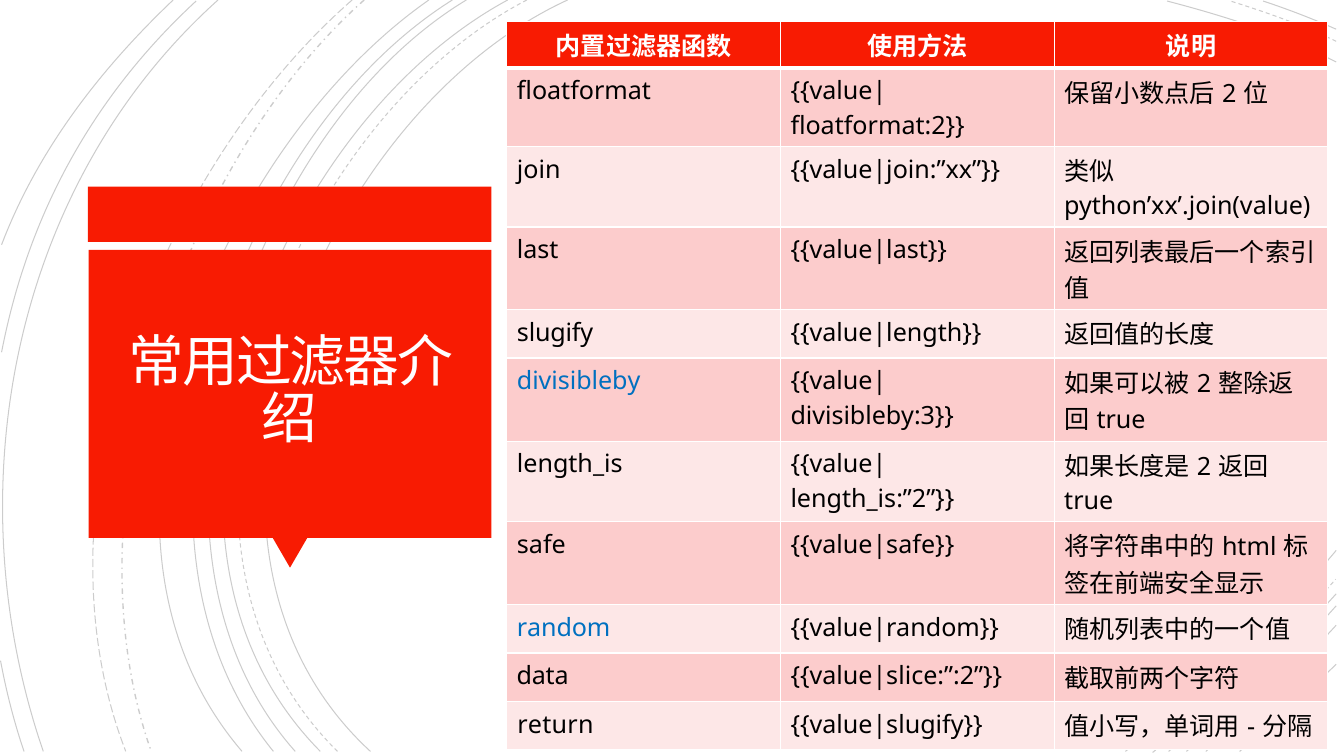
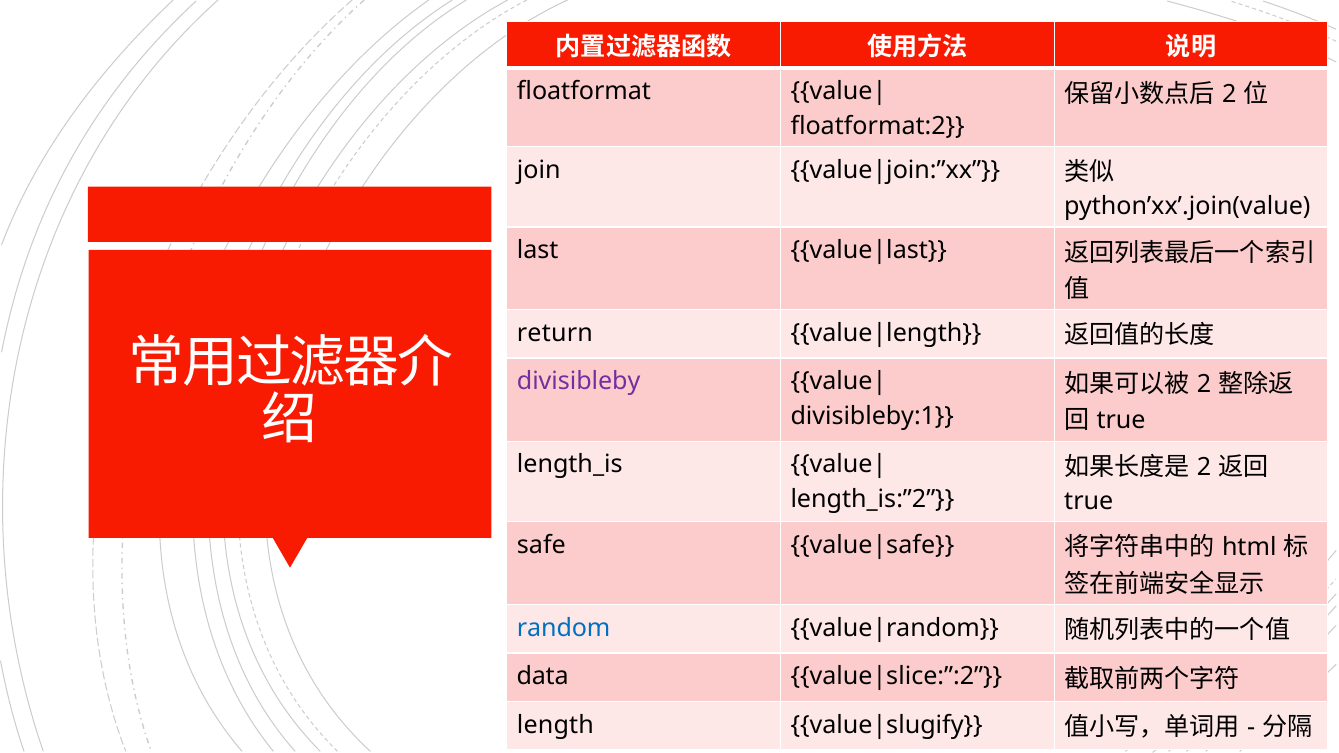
slugify: slugify -> return
divisibleby colour: blue -> purple
divisibleby:3: divisibleby:3 -> divisibleby:1
return: return -> length
